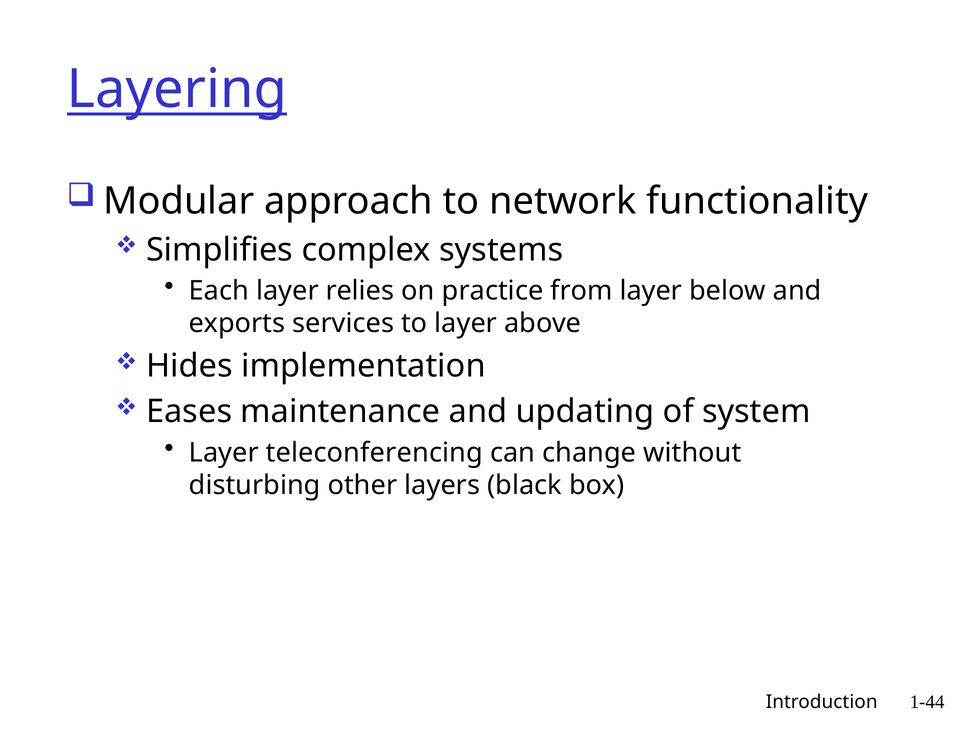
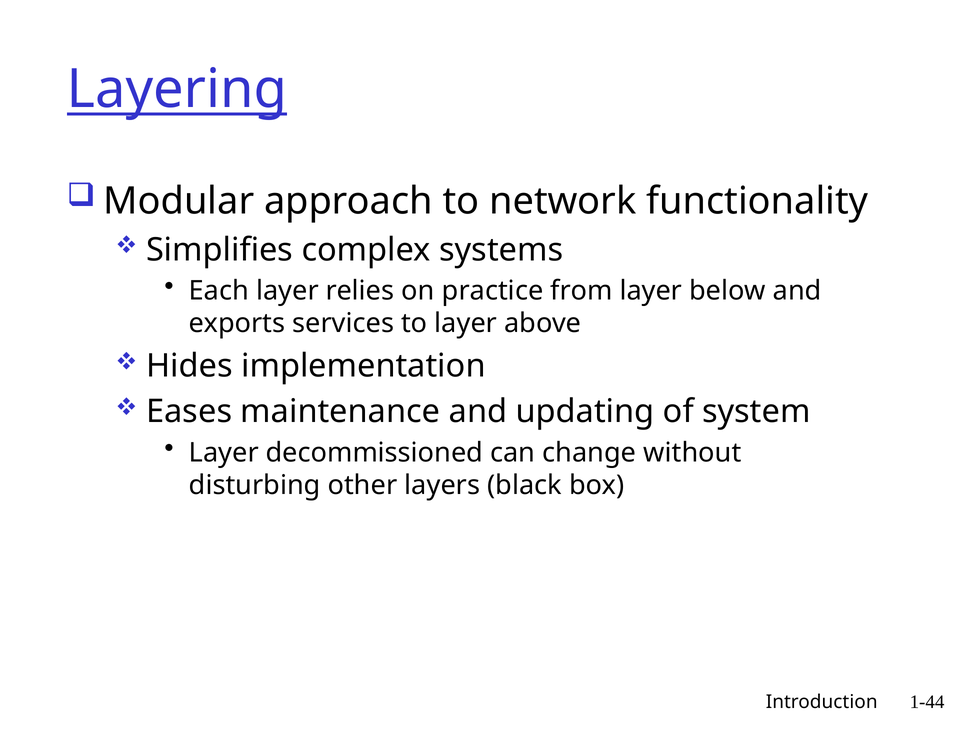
teleconferencing: teleconferencing -> decommissioned
